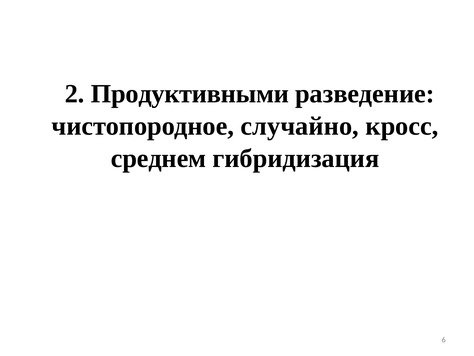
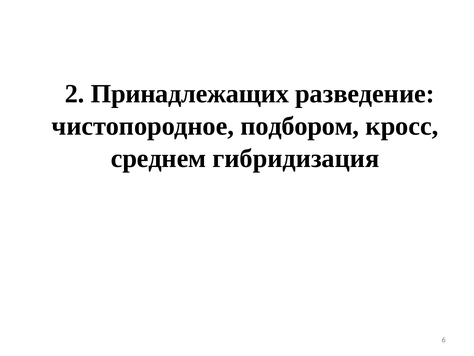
Продуктивными: Продуктивными -> Принадлежащих
случайно: случайно -> подбором
